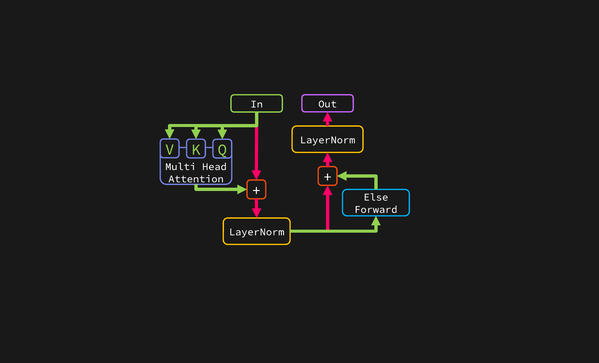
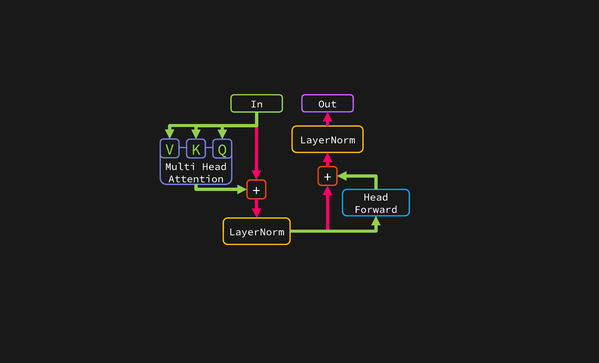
Else at (376, 197): Else -> Head
